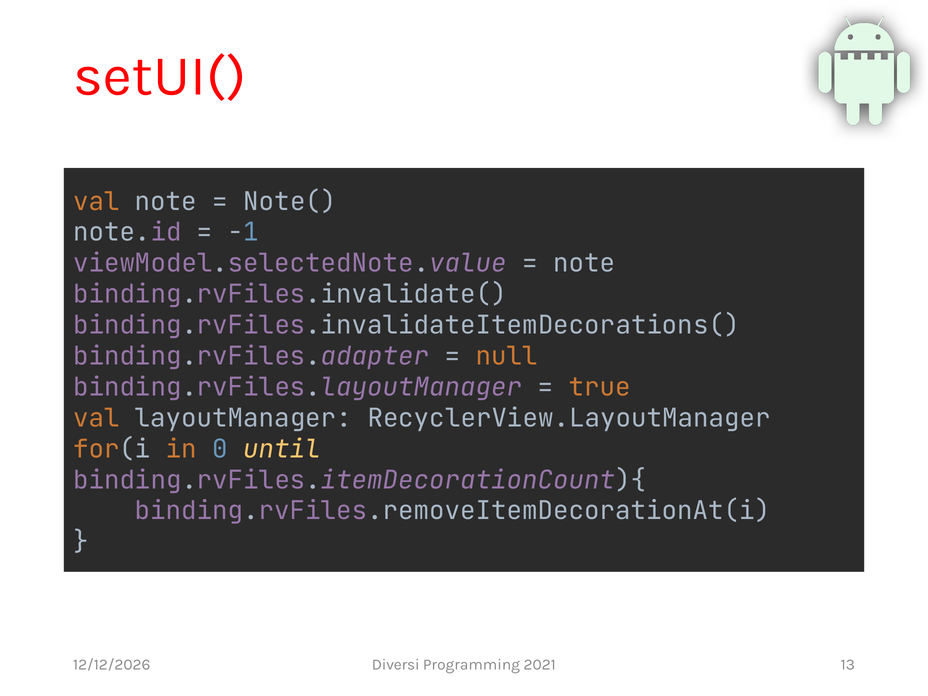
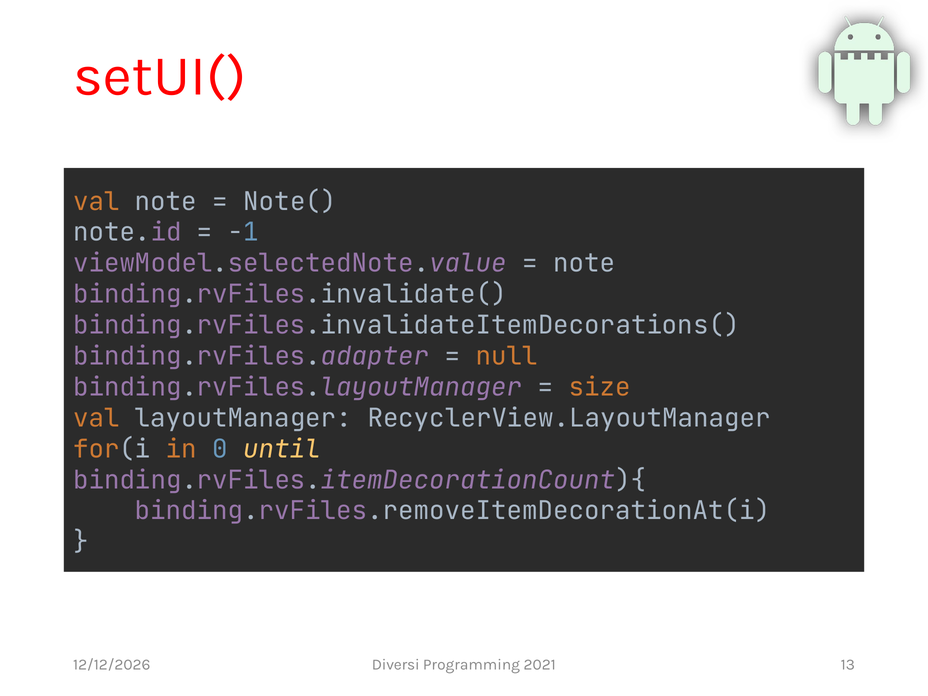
true: true -> size
